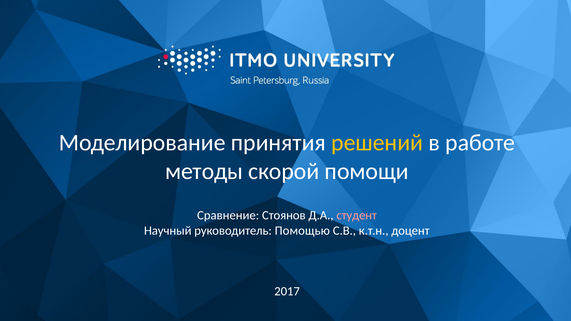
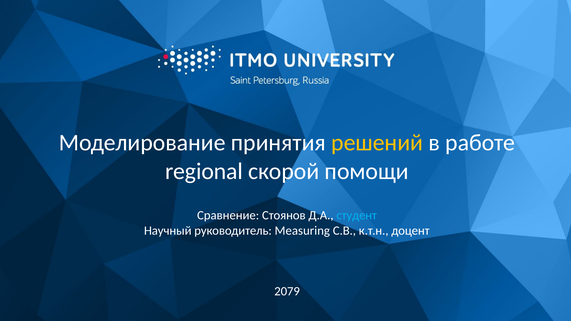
методы: методы -> regional
студент colour: pink -> light blue
Помощью: Помощью -> Measuring
2017: 2017 -> 2079
